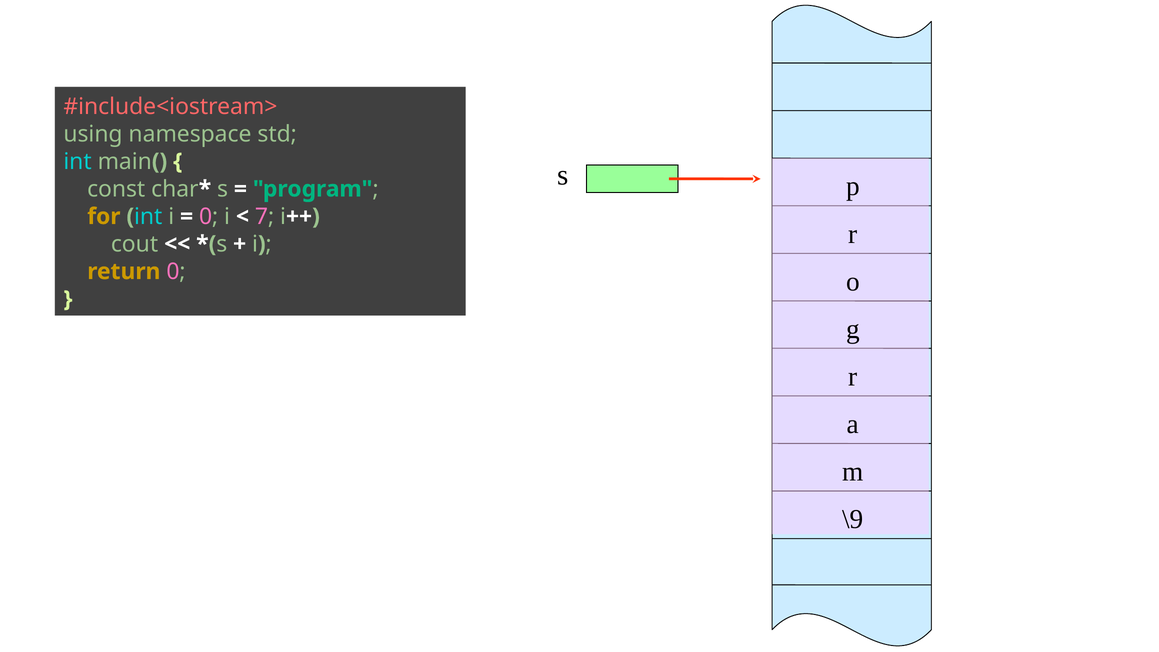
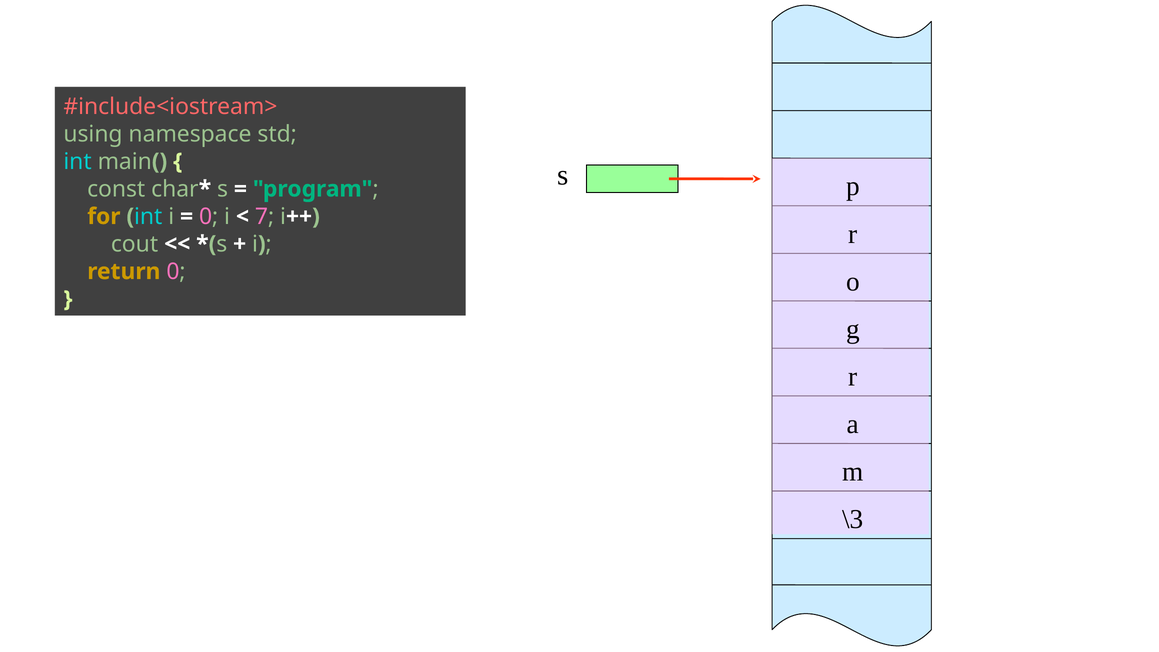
\9: \9 -> \3
